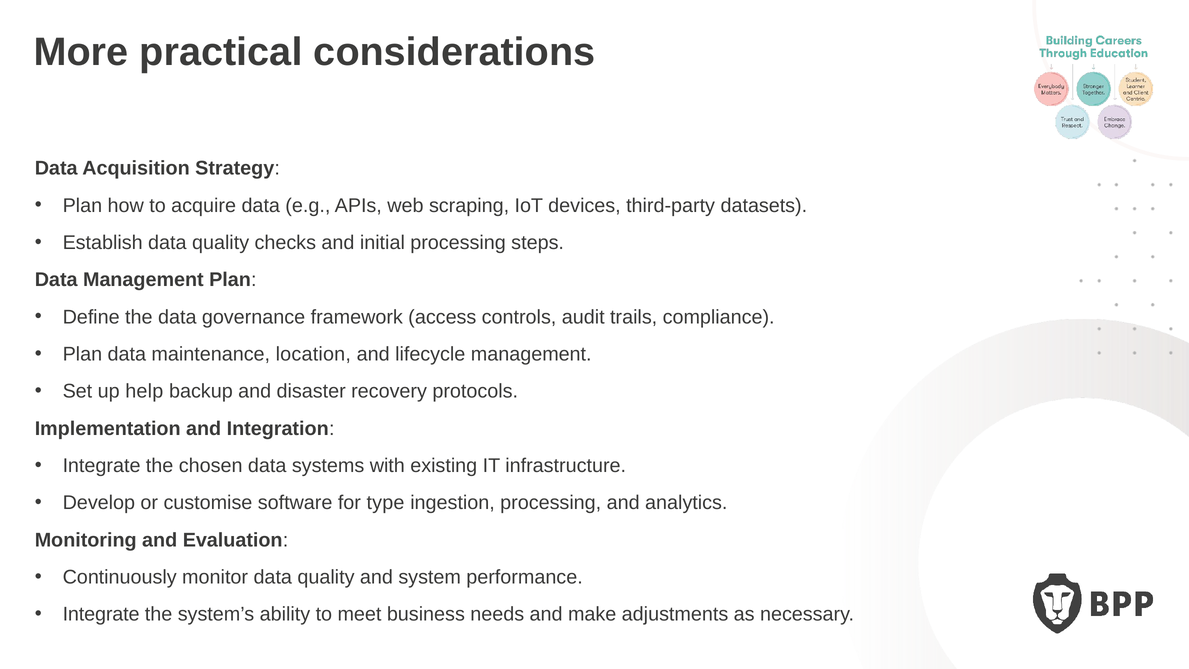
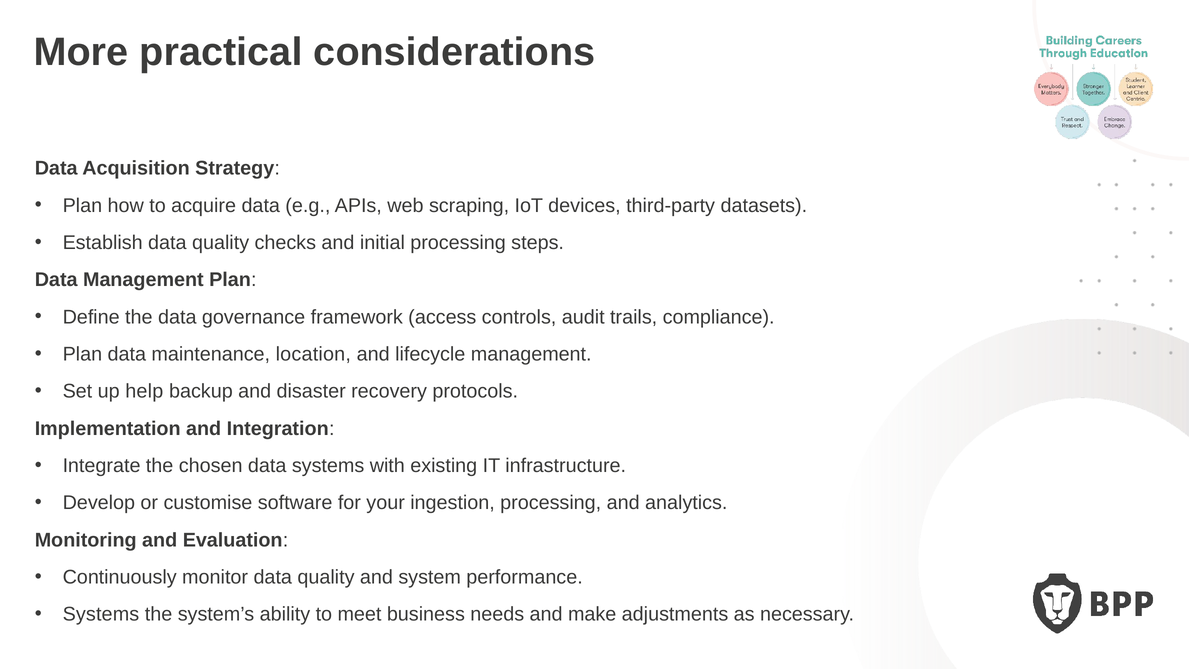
type: type -> your
Integrate at (101, 614): Integrate -> Systems
